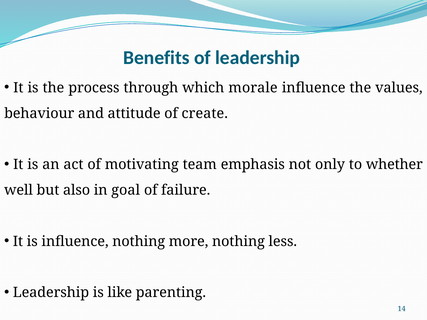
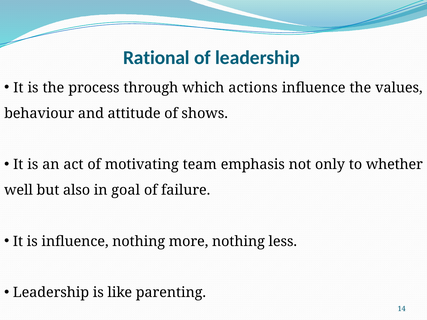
Benefits: Benefits -> Rational
morale: morale -> actions
create: create -> shows
